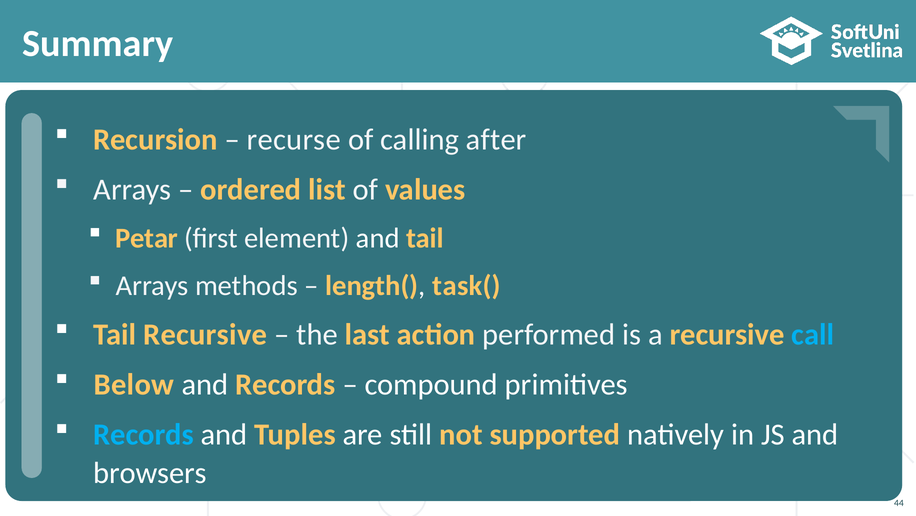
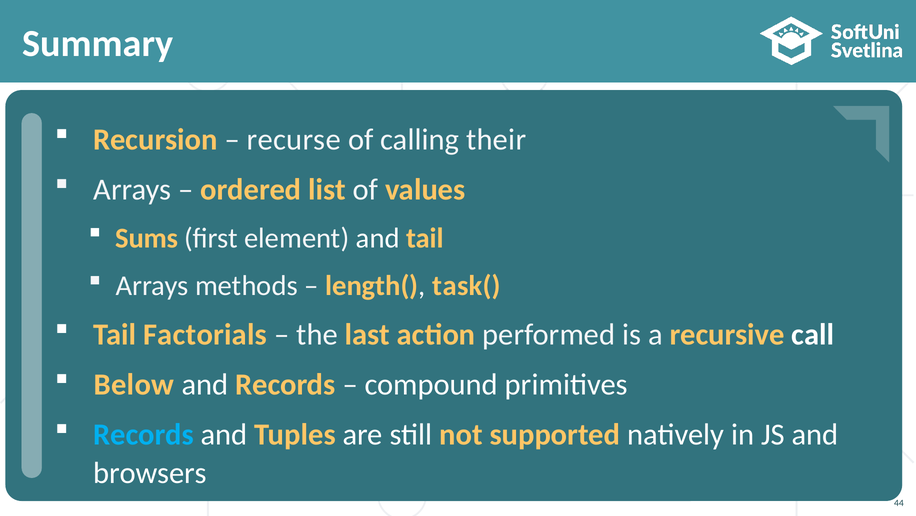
after: after -> their
Petar: Petar -> Sums
Tail Recursive: Recursive -> Factorials
call colour: light blue -> white
